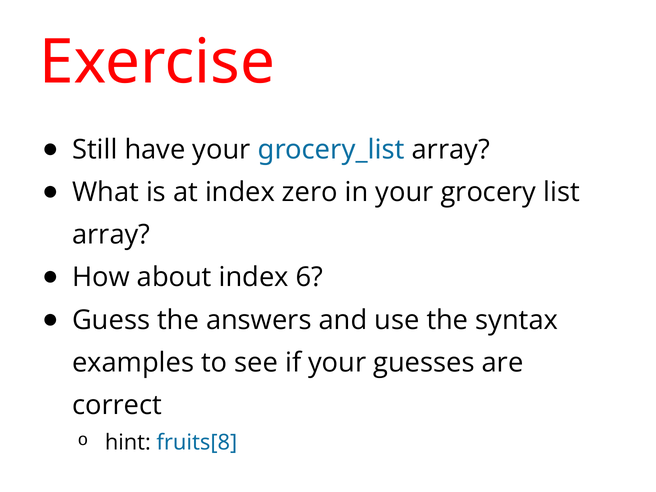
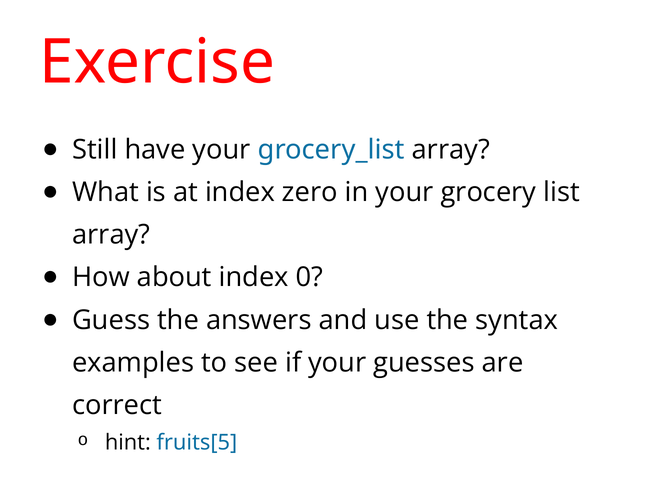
6: 6 -> 0
fruits[8: fruits[8 -> fruits[5
